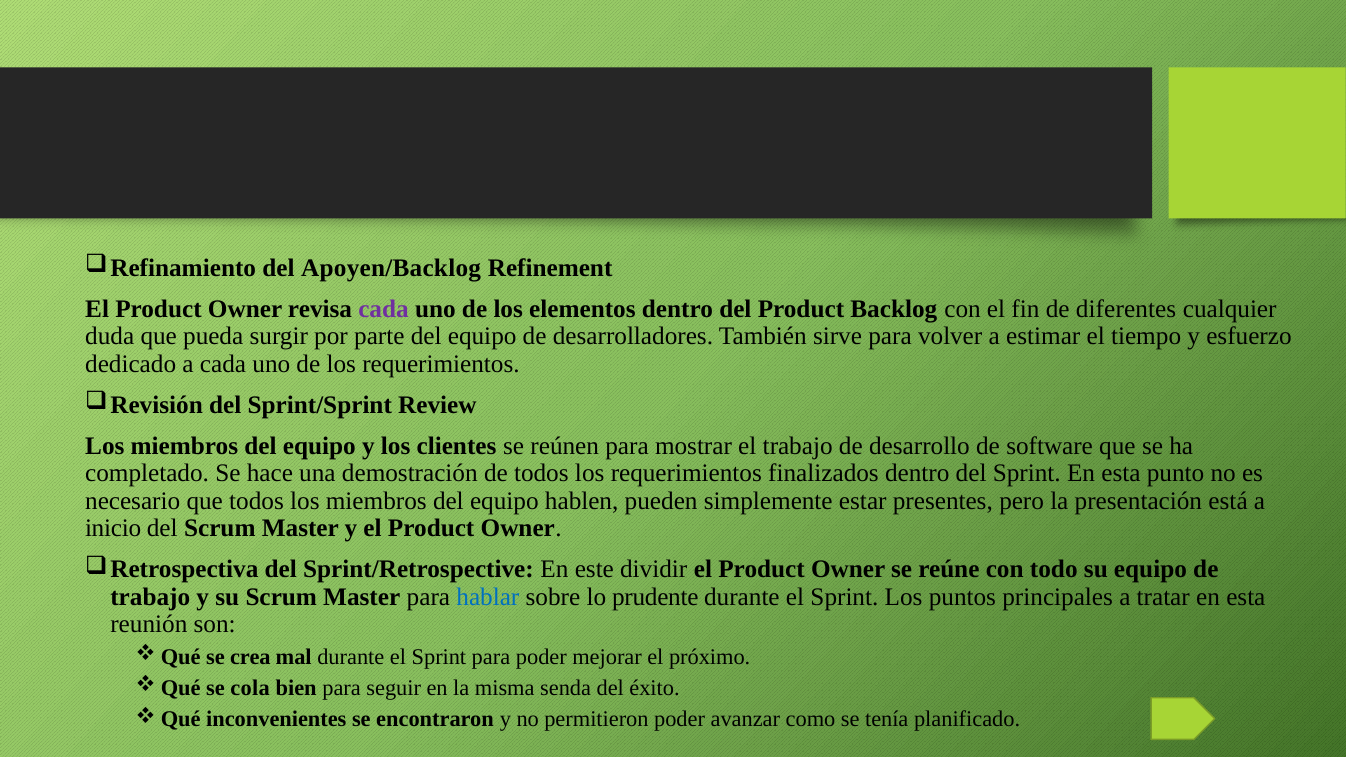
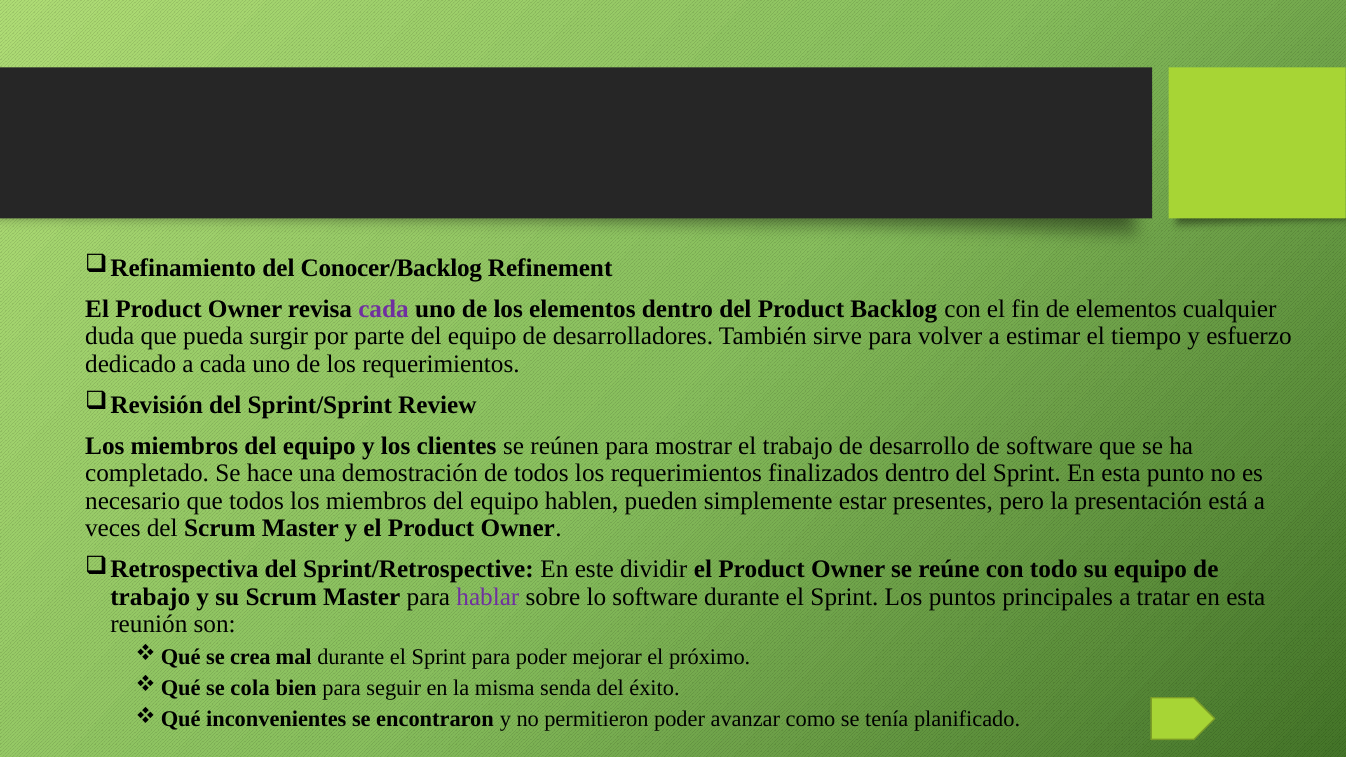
Apoyen/Backlog: Apoyen/Backlog -> Conocer/Backlog
de diferentes: diferentes -> elementos
inicio: inicio -> veces
hablar colour: blue -> purple
lo prudente: prudente -> software
